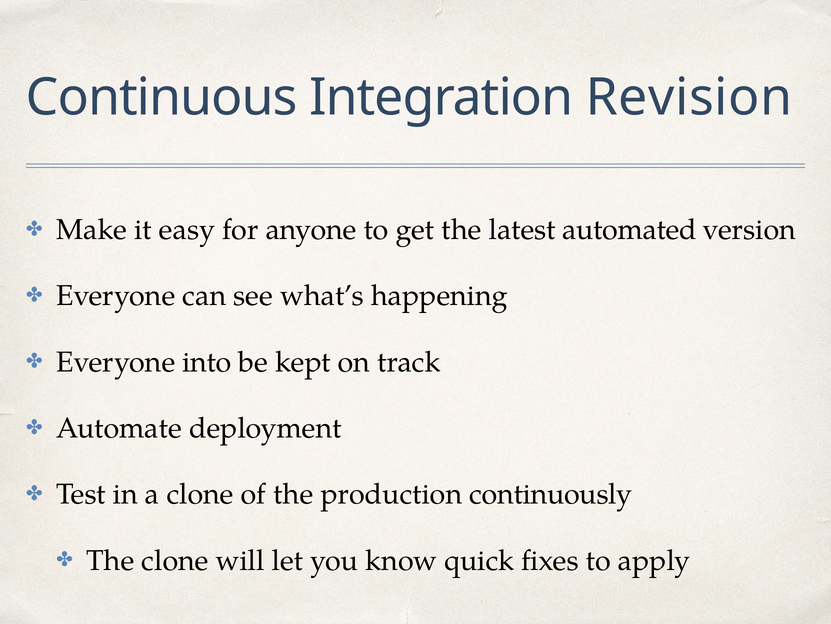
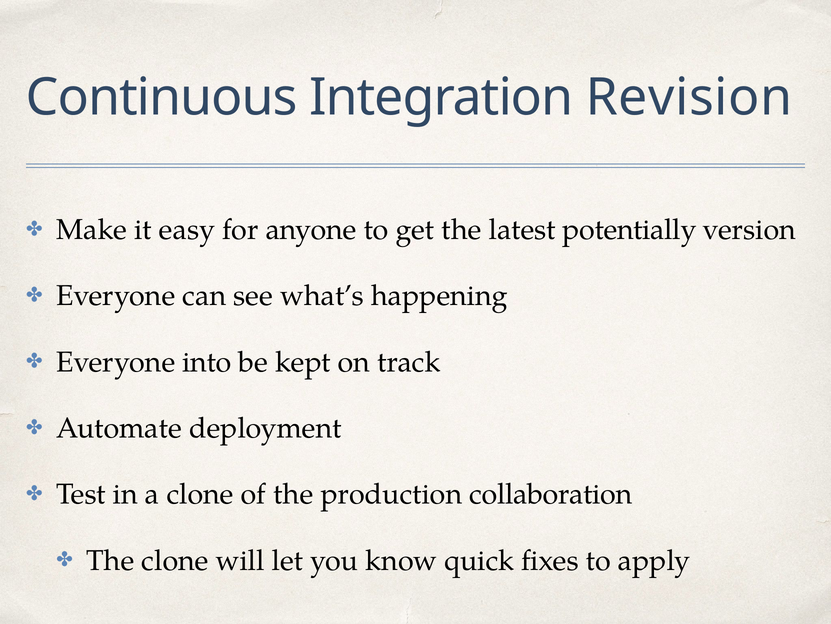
automated: automated -> potentially
continuously: continuously -> collaboration
